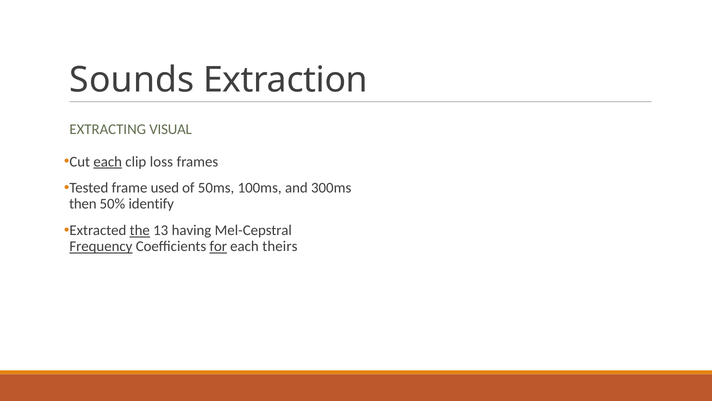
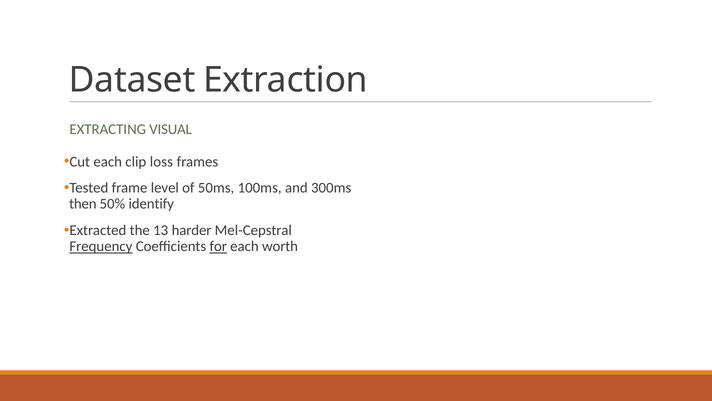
Sounds: Sounds -> Dataset
each at (108, 161) underline: present -> none
used: used -> level
the underline: present -> none
having: having -> harder
theirs: theirs -> worth
